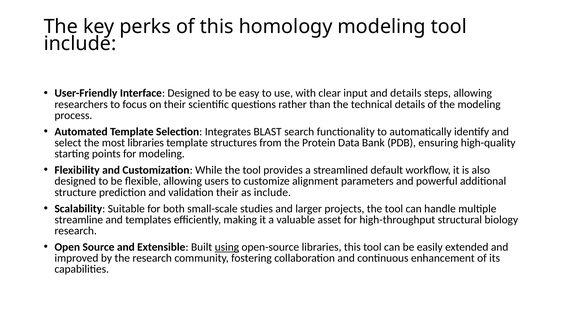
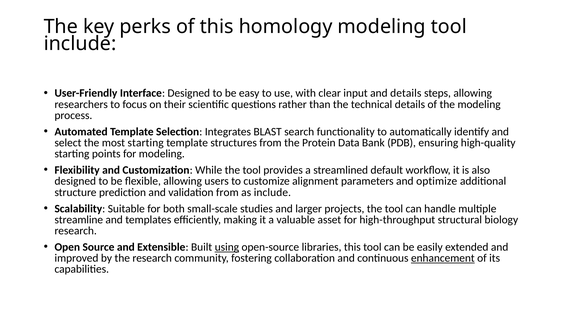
most libraries: libraries -> starting
powerful: powerful -> optimize
validation their: their -> from
enhancement underline: none -> present
